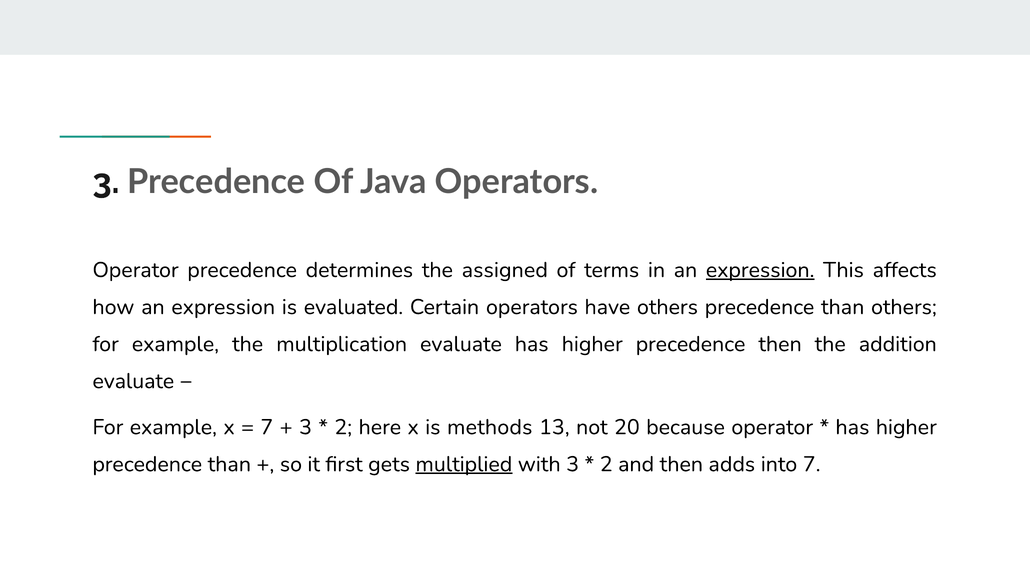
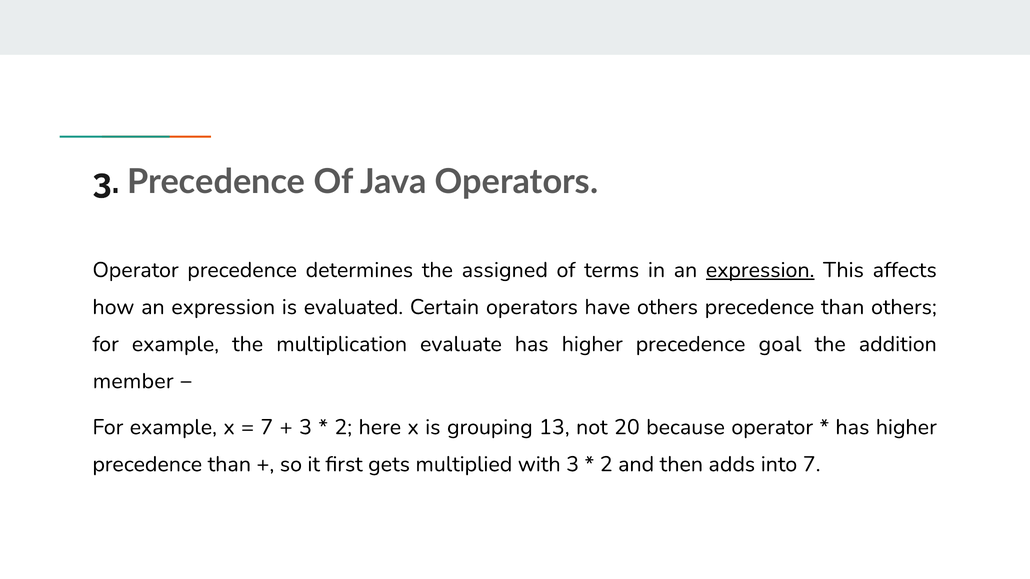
precedence then: then -> goal
evaluate at (133, 381): evaluate -> member
methods: methods -> grouping
multiplied underline: present -> none
